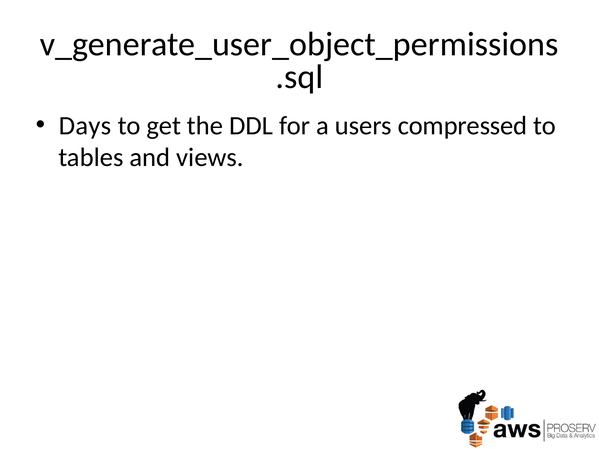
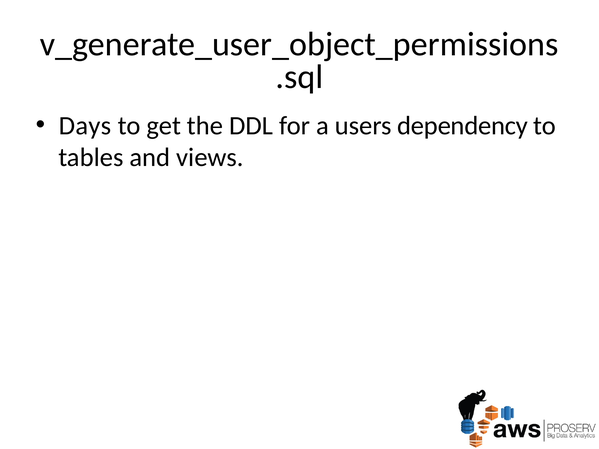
compressed: compressed -> dependency
